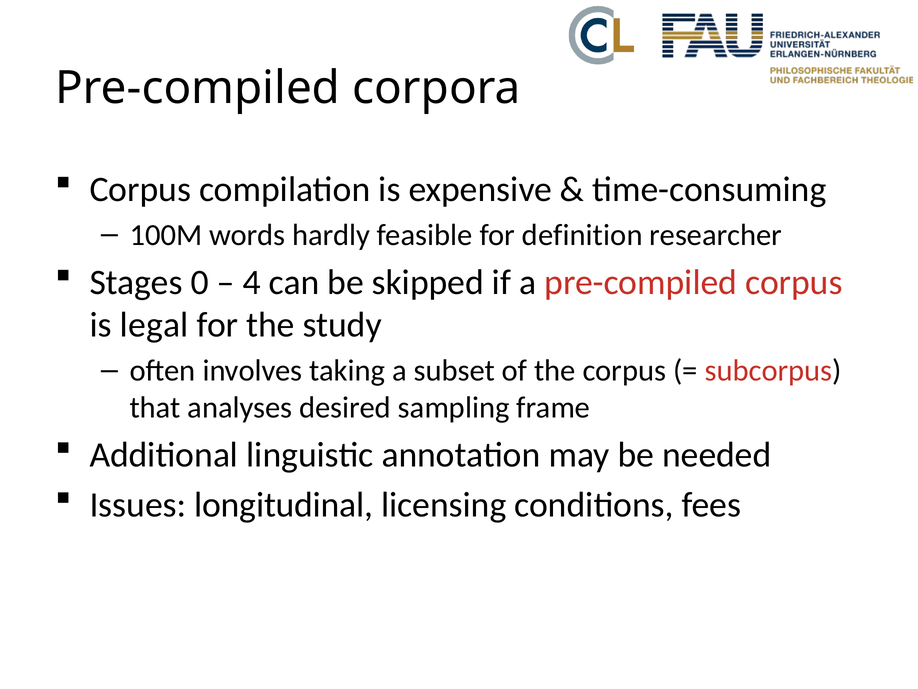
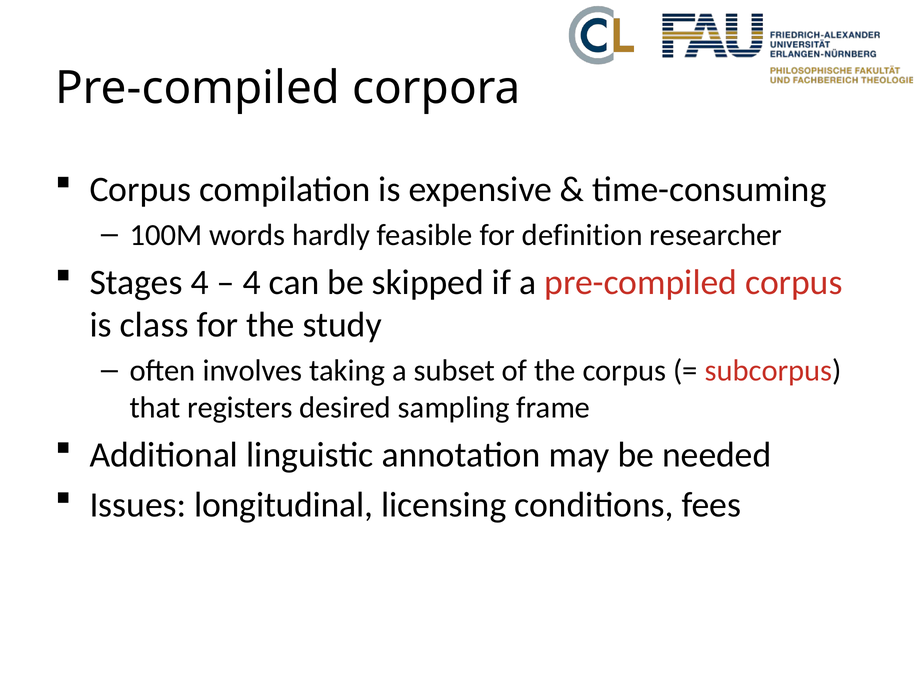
Stages 0: 0 -> 4
legal: legal -> class
analyses: analyses -> registers
